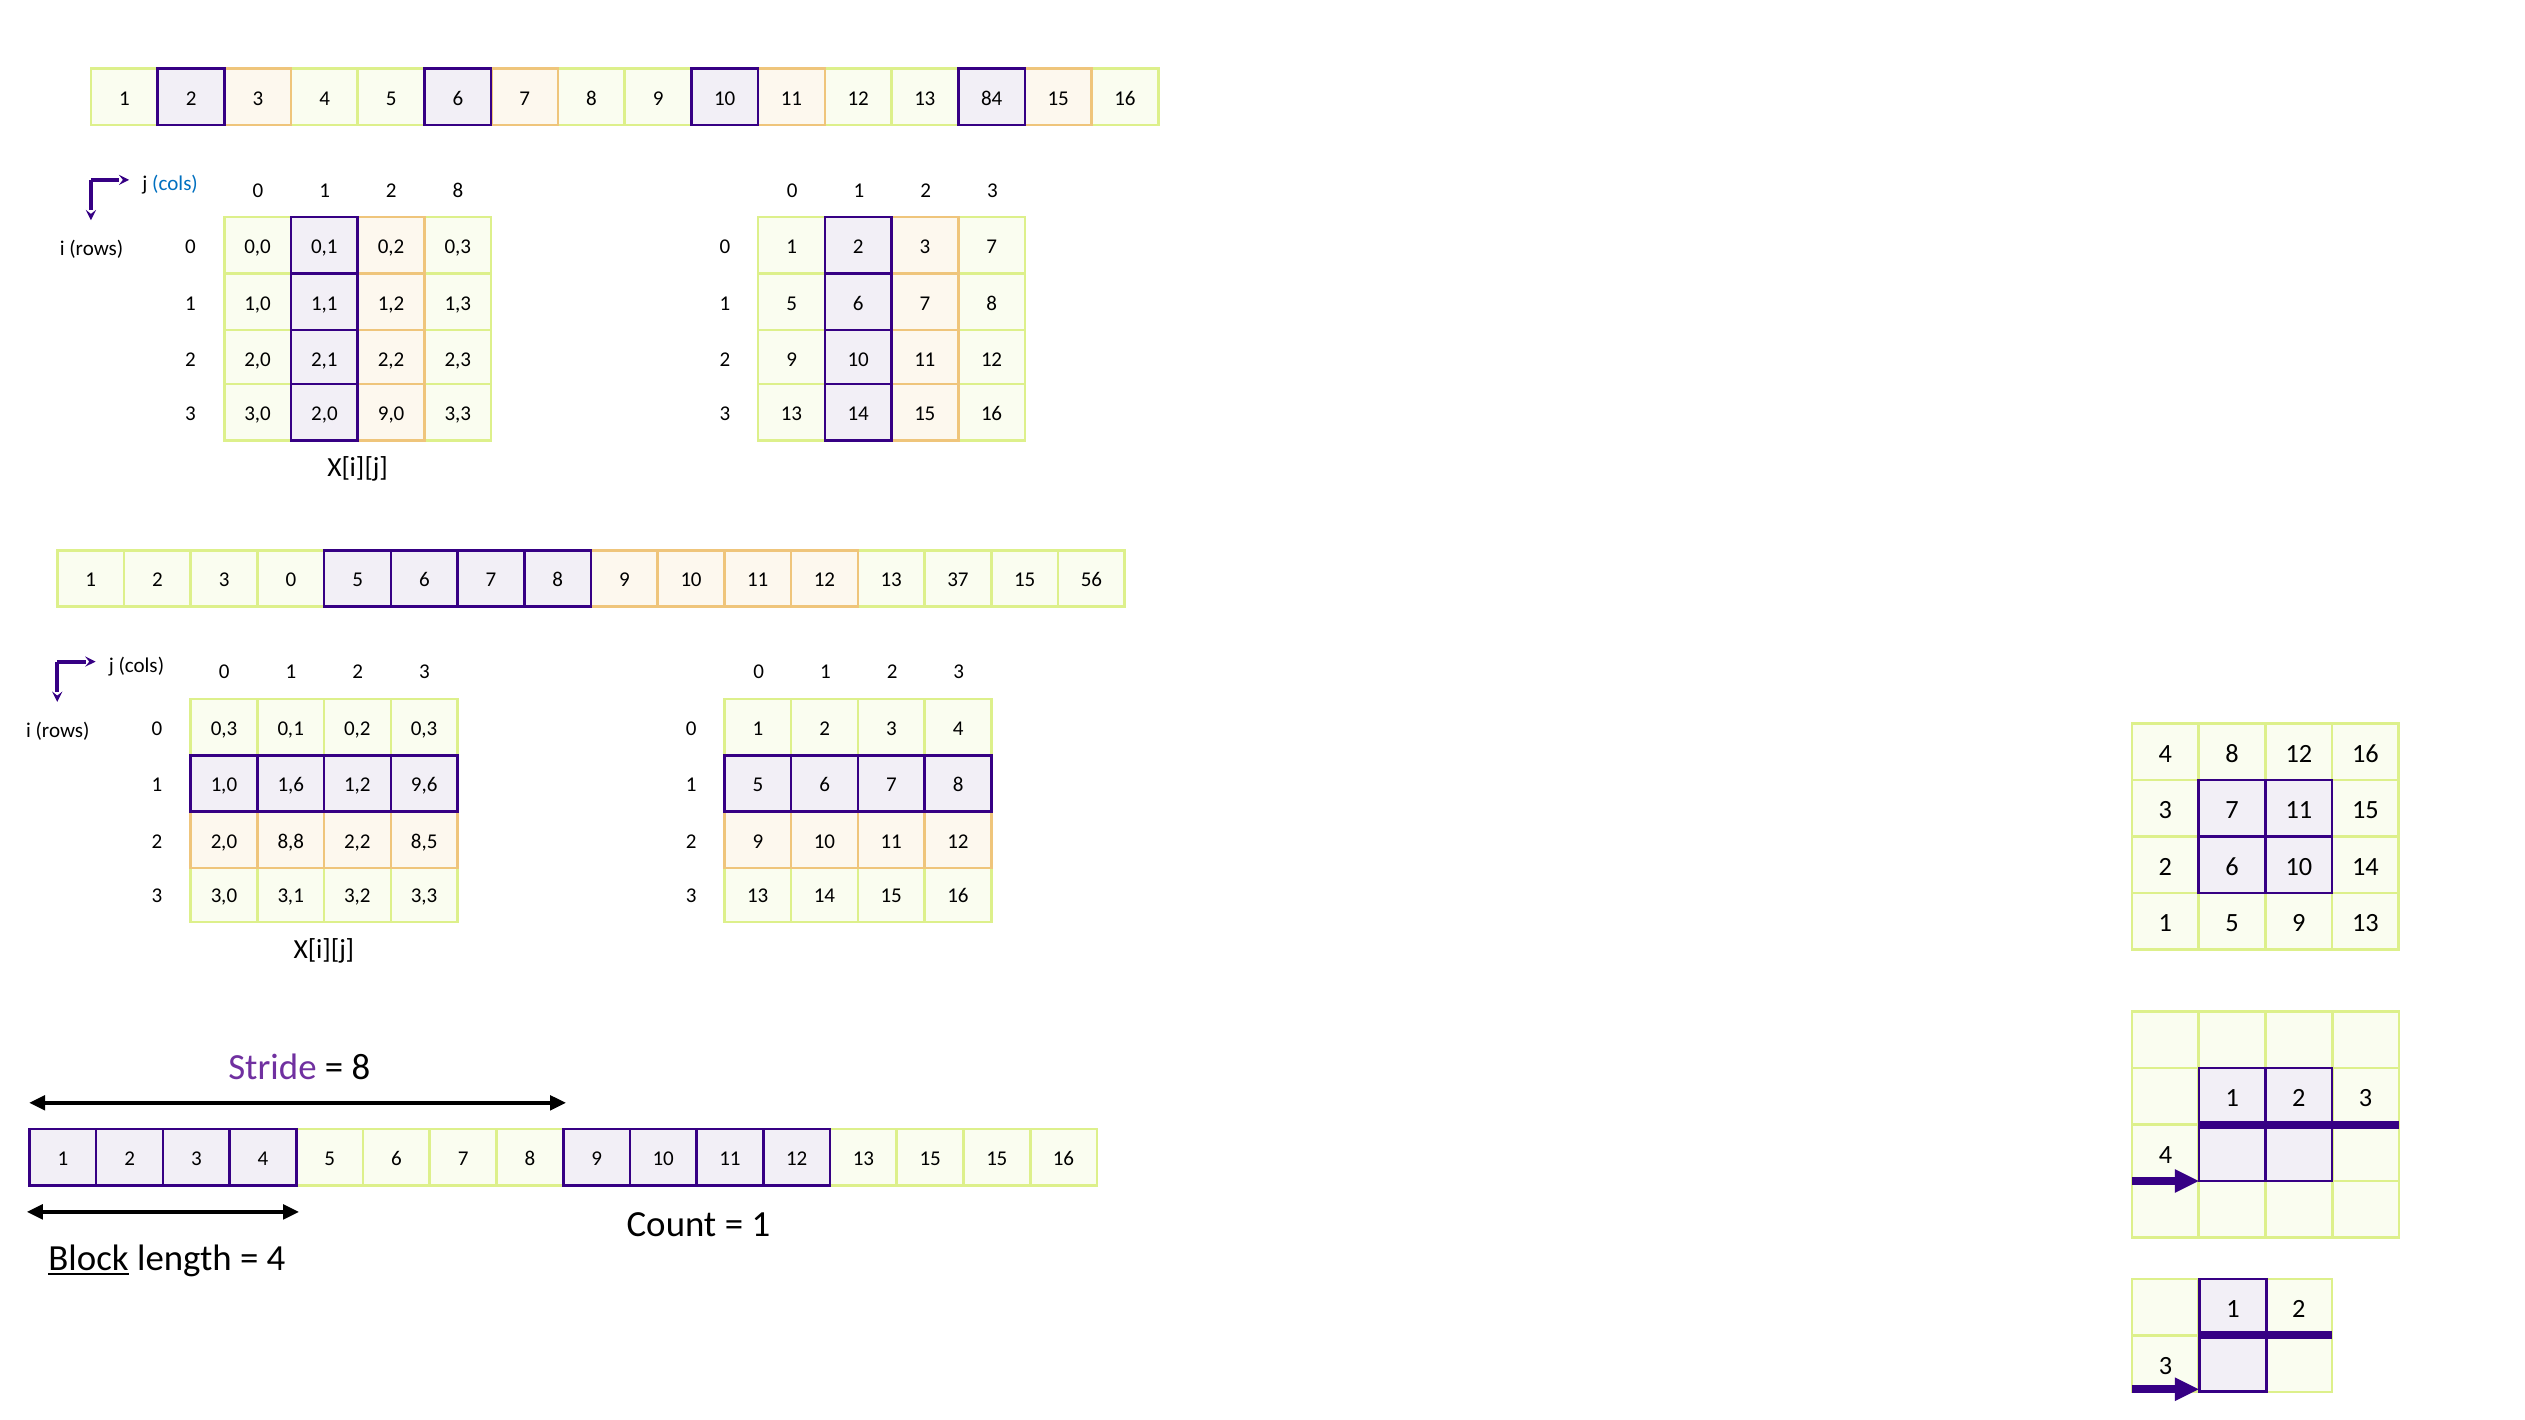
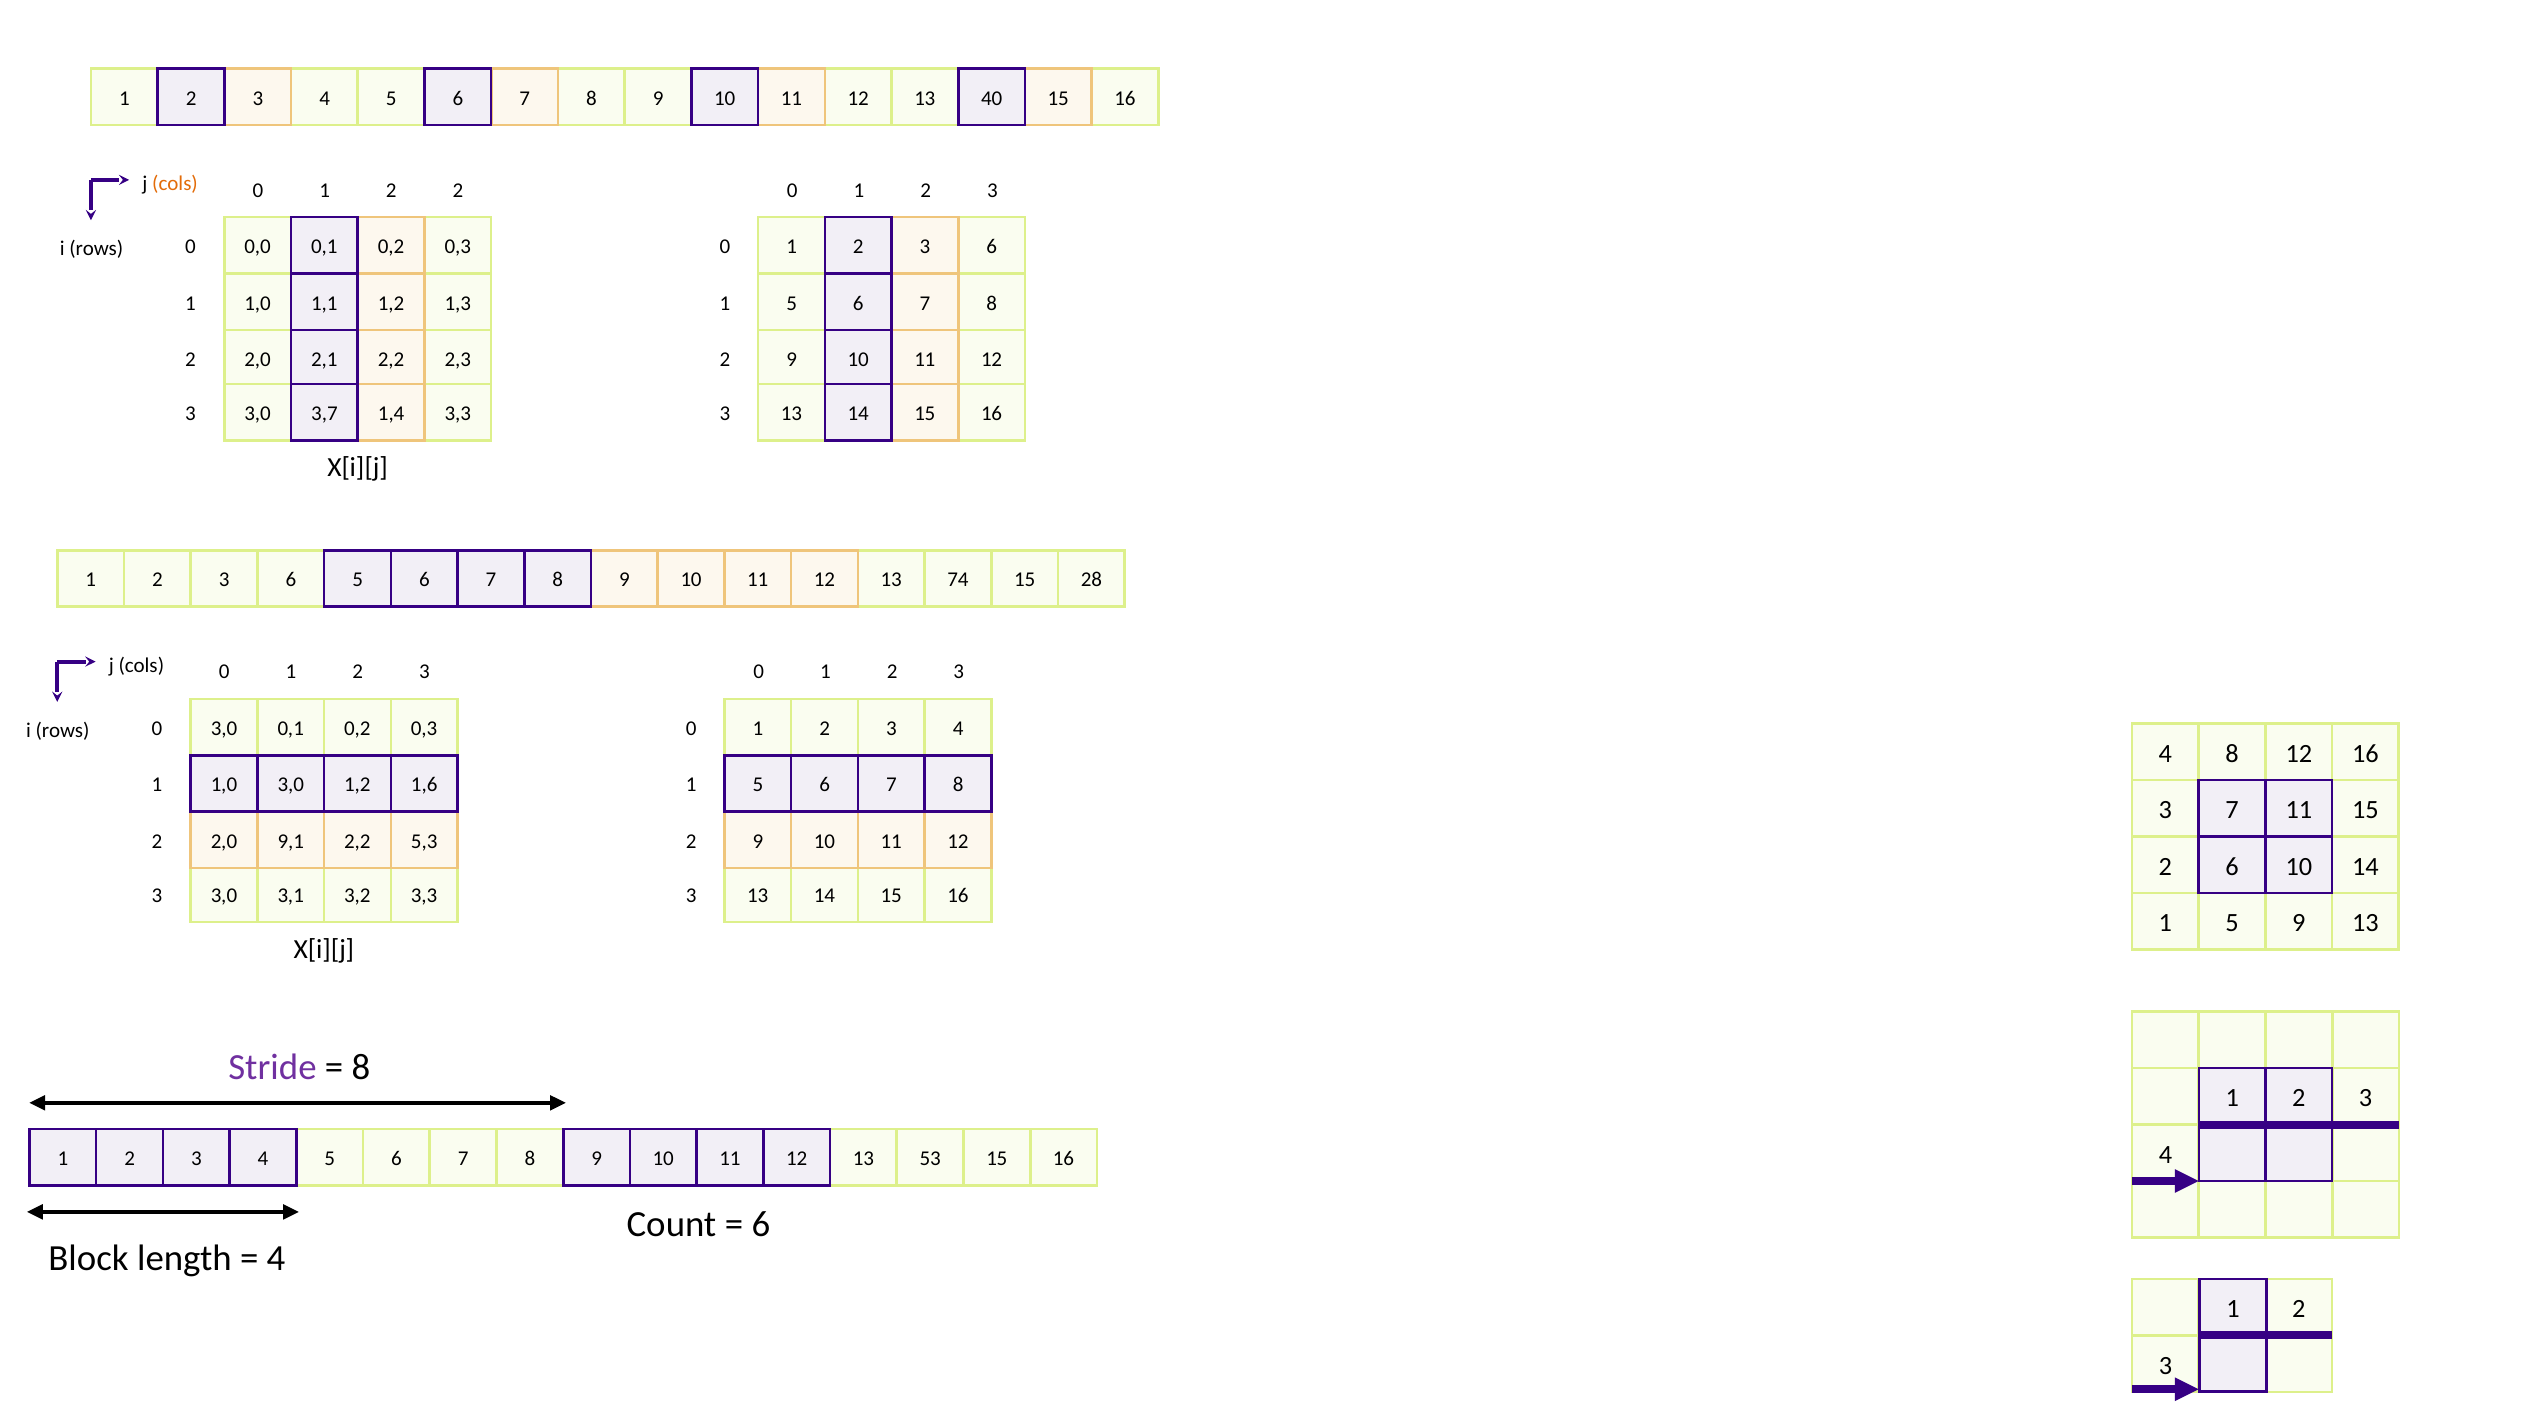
84: 84 -> 40
cols at (175, 184) colour: blue -> orange
0 8: 8 -> 2
7 at (992, 247): 7 -> 6
2,0 at (324, 414): 2,0 -> 3,7
9,0: 9,0 -> 1,4
0 at (291, 580): 0 -> 6
37: 37 -> 74
56: 56 -> 28
0,3 at (224, 729): 0,3 -> 3,0
1,6 at (291, 785): 1,6 -> 3,0
9,6: 9,6 -> 1,6
8,8: 8,8 -> 9,1
8,5: 8,5 -> 5,3
11 15: 15 -> 53
1 at (761, 1224): 1 -> 6
Block underline: present -> none
